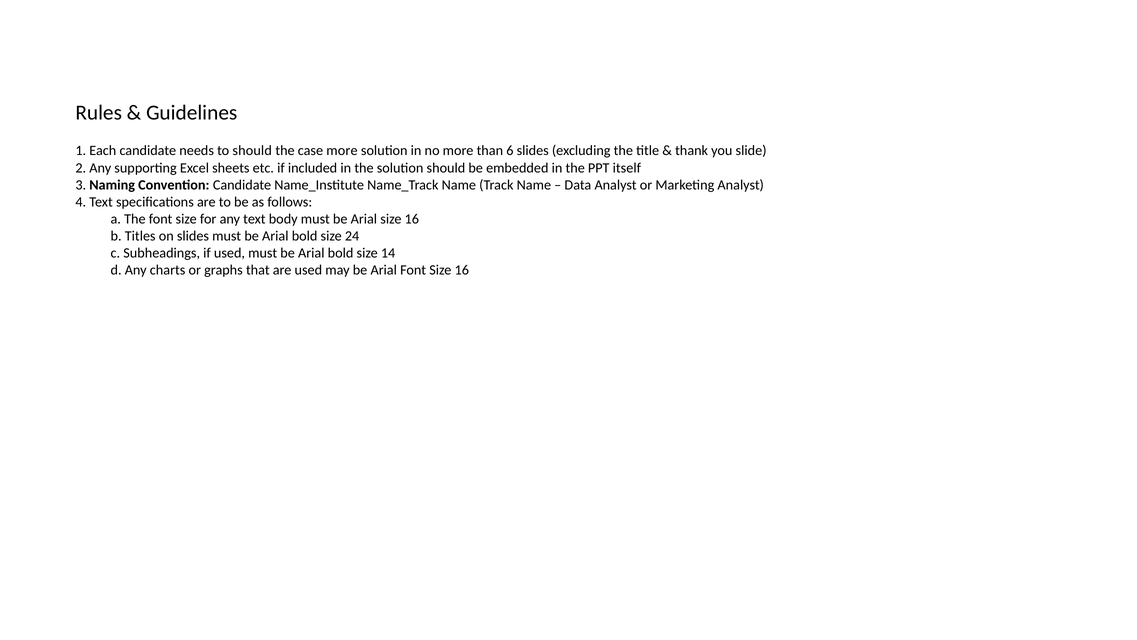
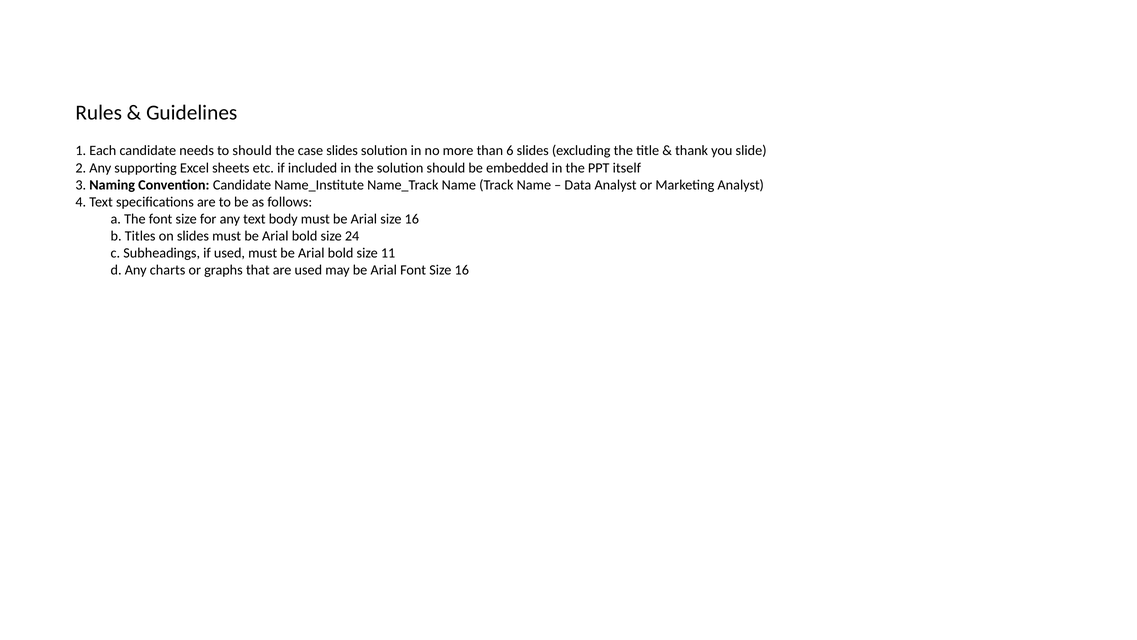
case more: more -> slides
14: 14 -> 11
